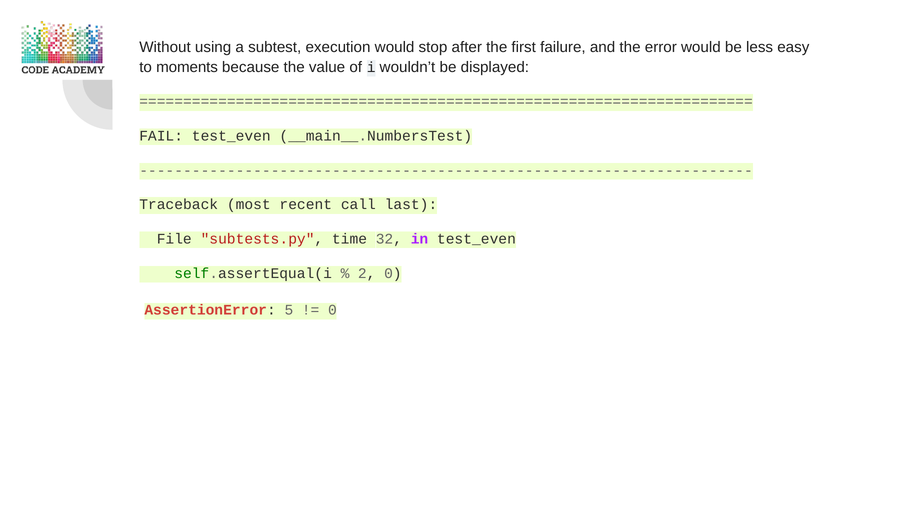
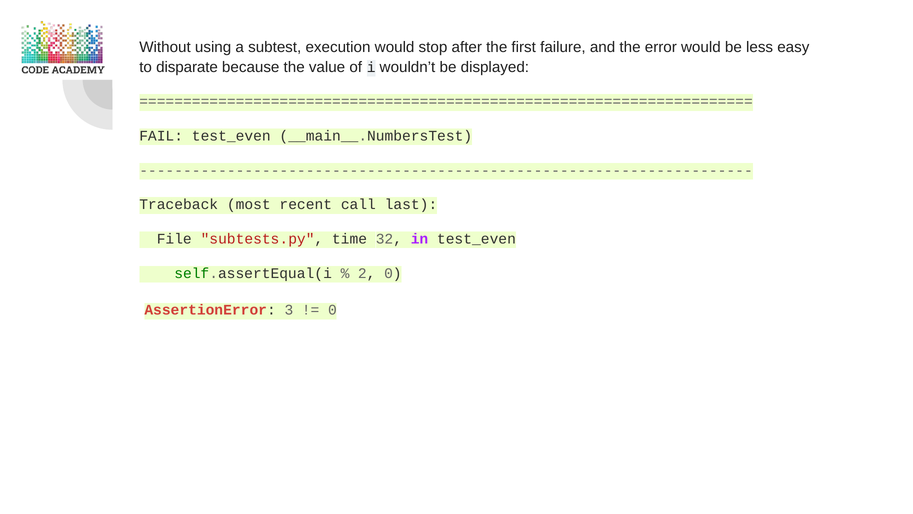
moments: moments -> disparate
5: 5 -> 3
